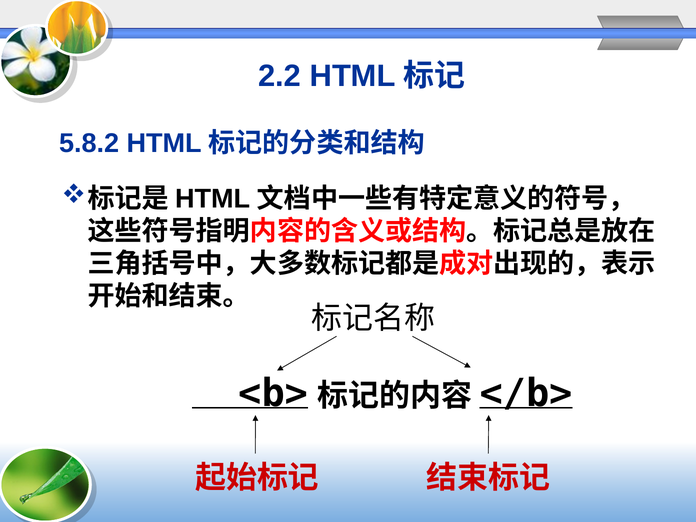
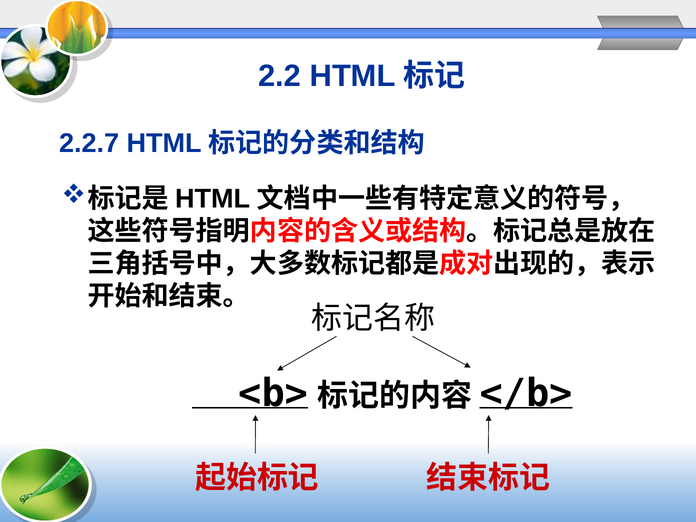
5.8.2: 5.8.2 -> 2.2.7
